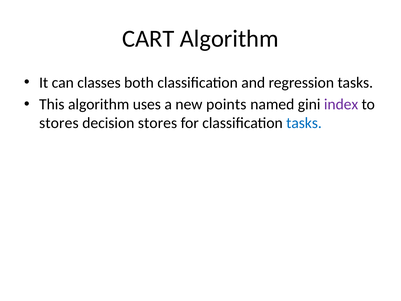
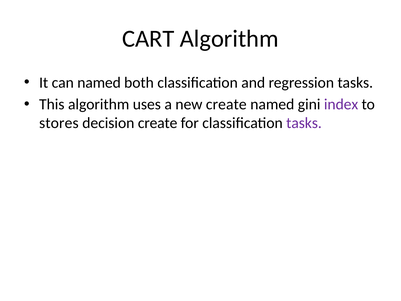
can classes: classes -> named
new points: points -> create
decision stores: stores -> create
tasks at (304, 123) colour: blue -> purple
